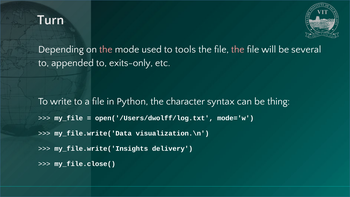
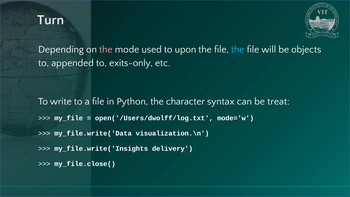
tools: tools -> upon
the at (238, 49) colour: pink -> light blue
several: several -> objects
thing: thing -> treat
